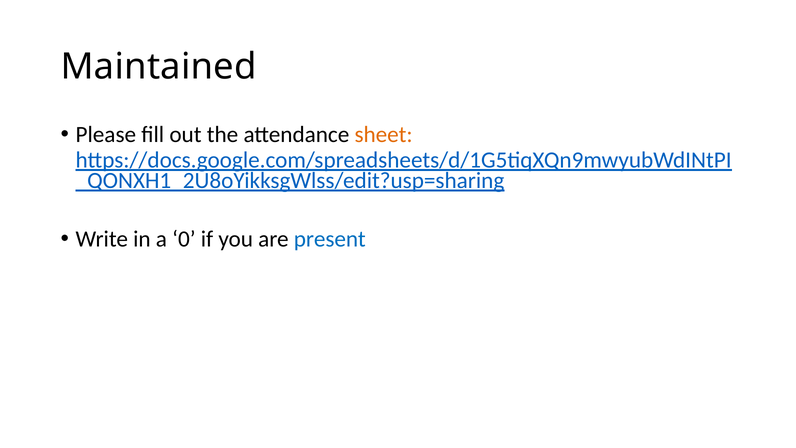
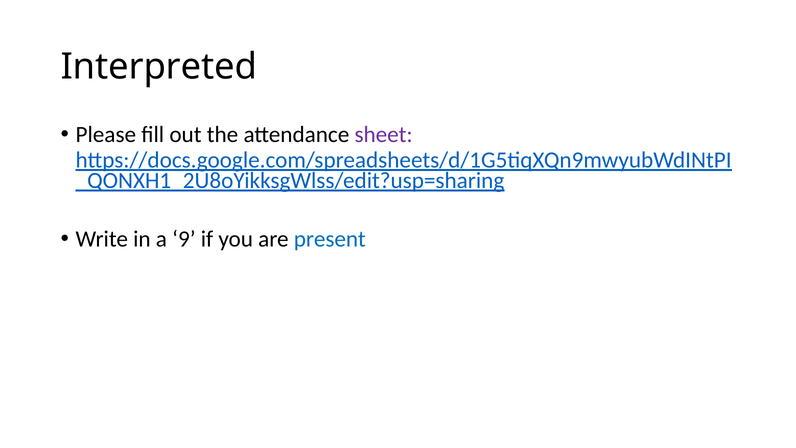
Maintained: Maintained -> Interpreted
sheet colour: orange -> purple
0: 0 -> 9
